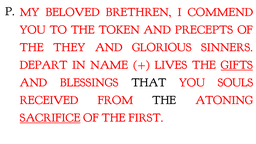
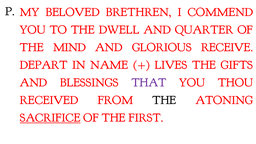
TOKEN: TOKEN -> DWELL
PRECEPTS: PRECEPTS -> QUARTER
THEY: THEY -> MIND
SINNERS: SINNERS -> RECEIVE
GIFTS underline: present -> none
THAT colour: black -> purple
SOULS: SOULS -> THOU
